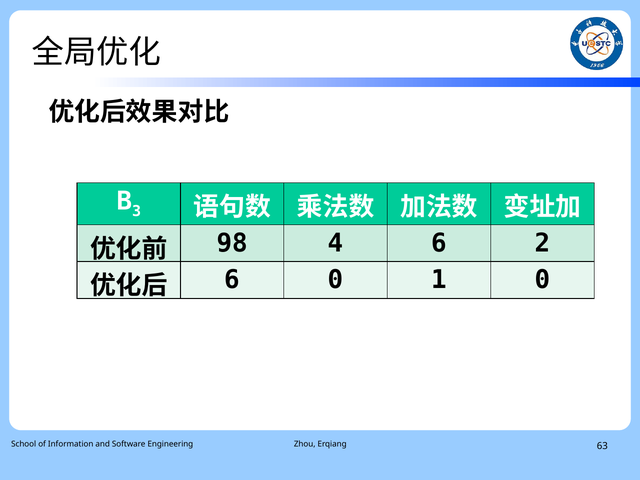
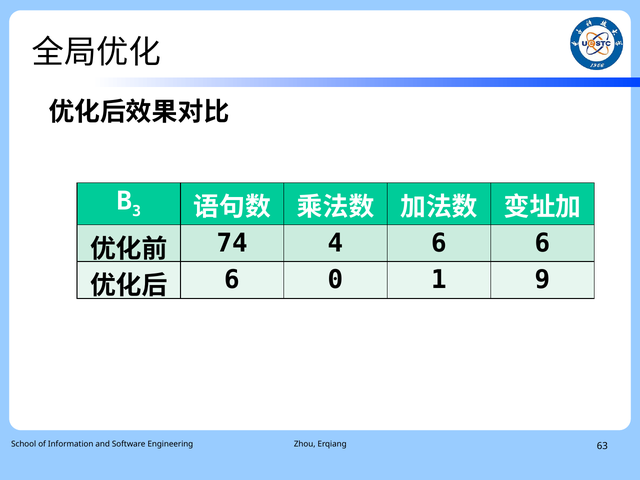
98: 98 -> 74
6 2: 2 -> 6
1 0: 0 -> 9
